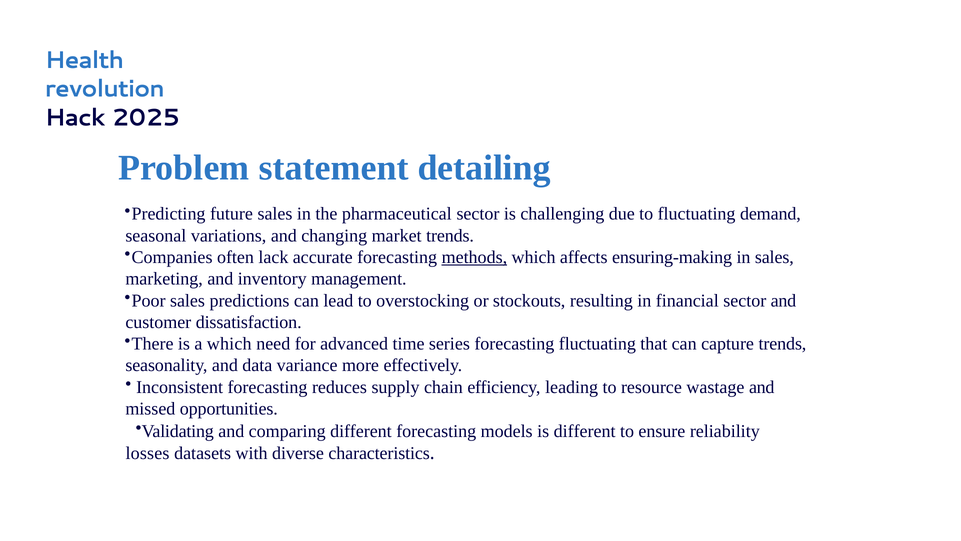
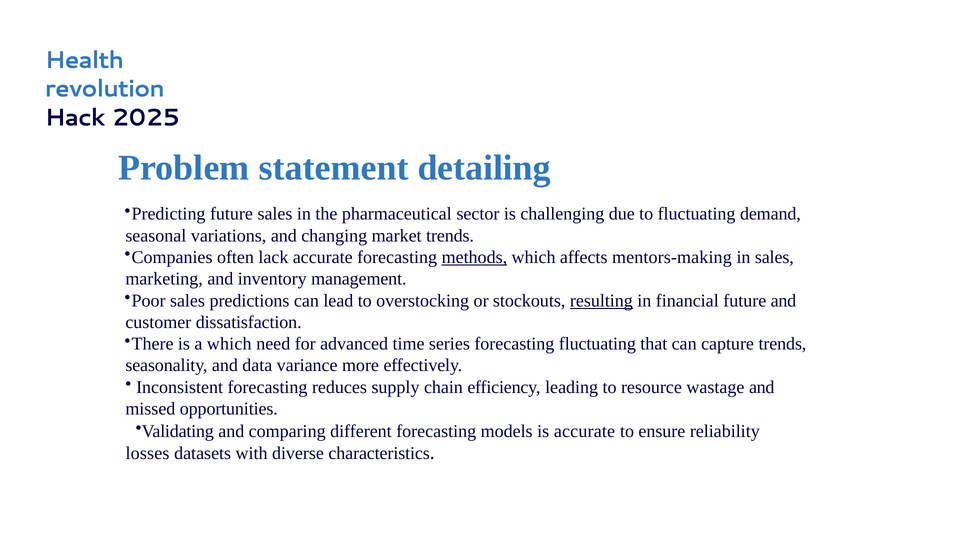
ensuring-making: ensuring-making -> mentors-making
resulting underline: none -> present
financial sector: sector -> future
is different: different -> accurate
